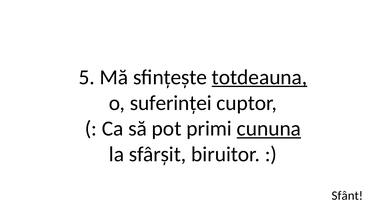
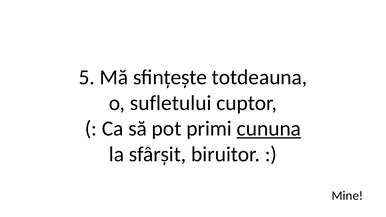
totdeauna underline: present -> none
suferinței: suferinței -> sufletului
Sfânt: Sfânt -> Mine
